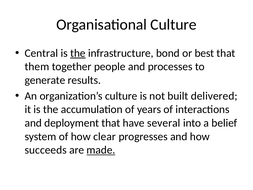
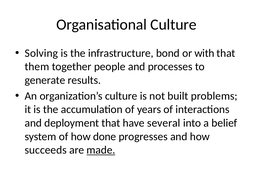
Central: Central -> Solving
the at (78, 53) underline: present -> none
best: best -> with
delivered: delivered -> problems
clear: clear -> done
